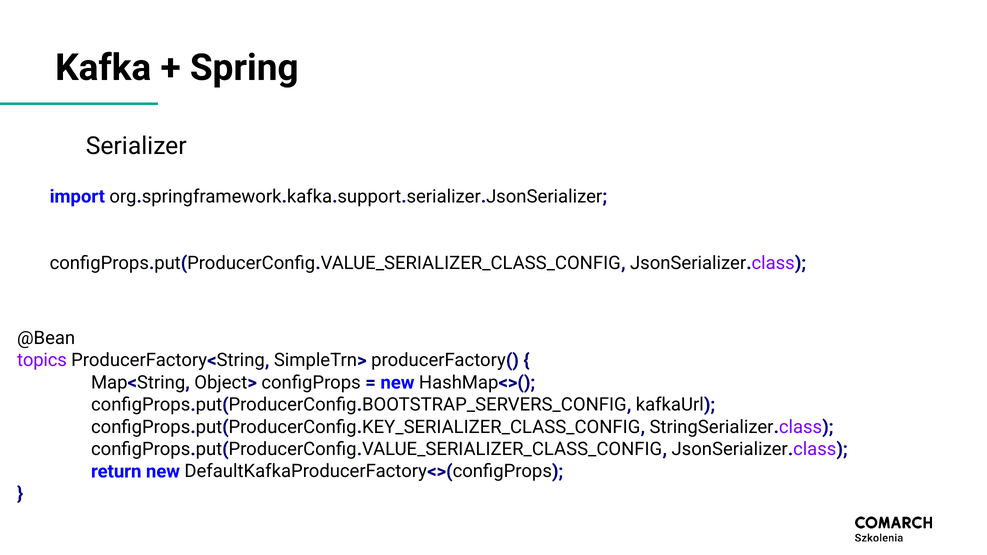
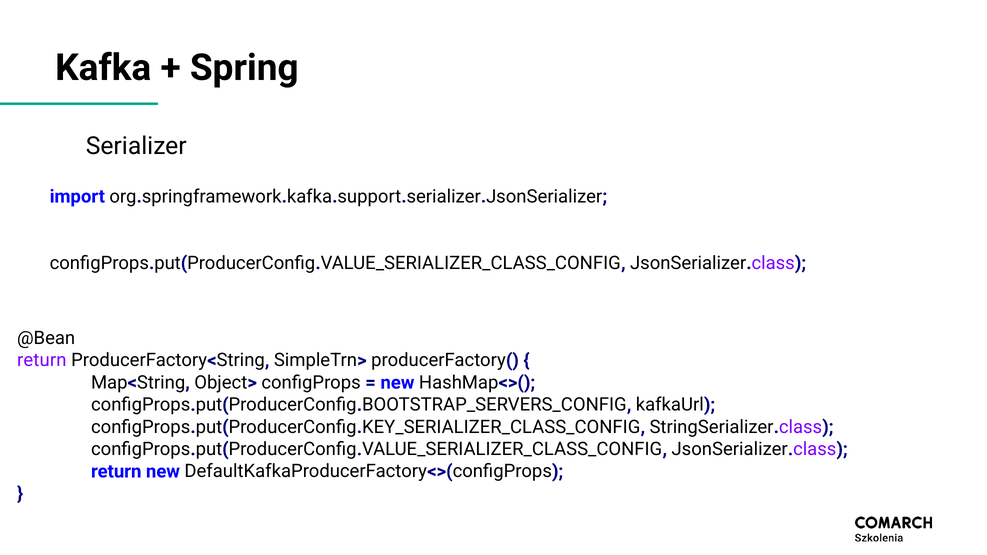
topics at (42, 360): topics -> return
